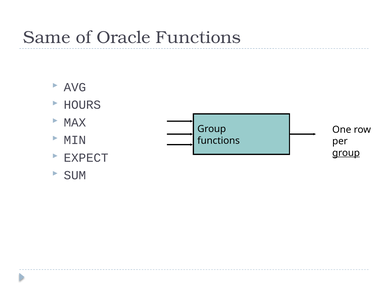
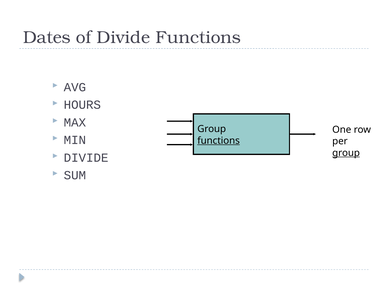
Same: Same -> Dates
of Oracle: Oracle -> Divide
functions at (219, 141) underline: none -> present
EXPECT at (86, 158): EXPECT -> DIVIDE
